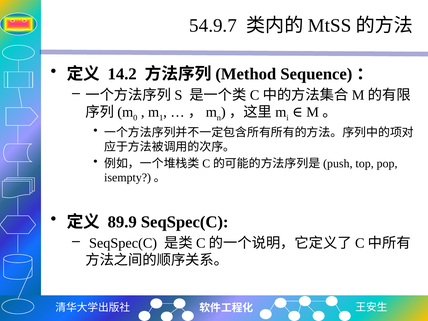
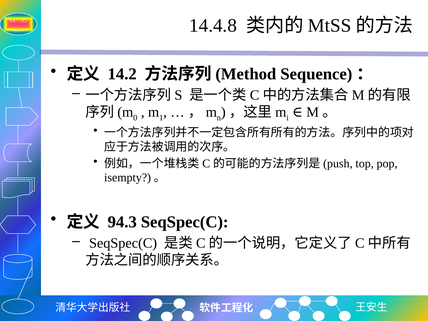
54.9.7: 54.9.7 -> 14.4.8
89.9: 89.9 -> 94.3
